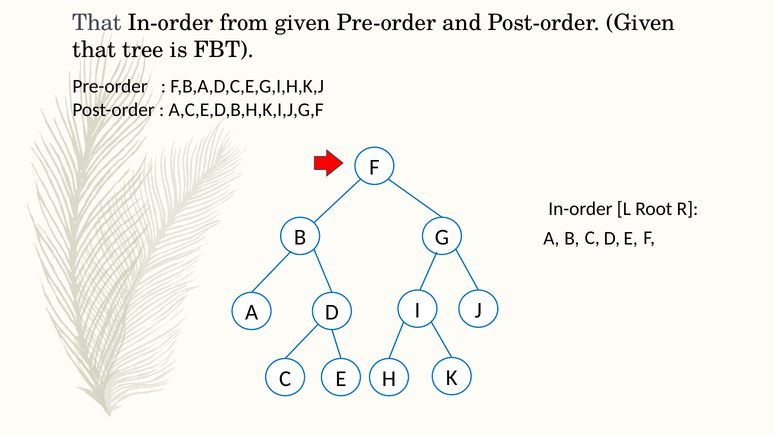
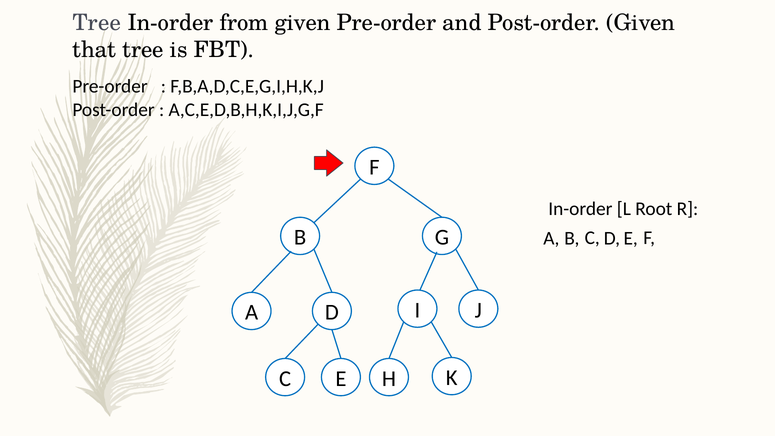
That at (97, 23): That -> Tree
